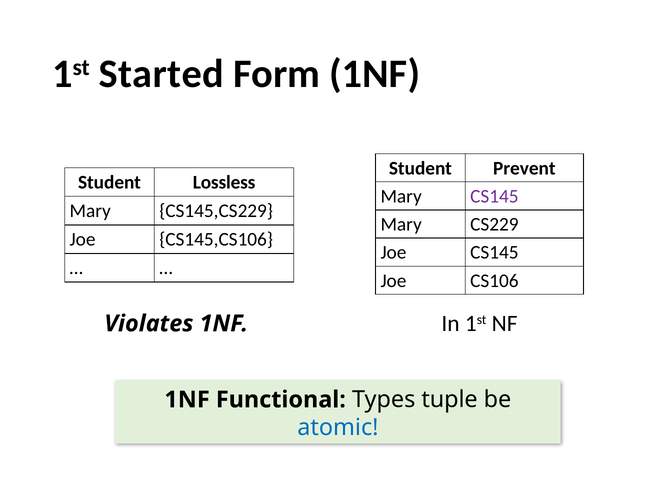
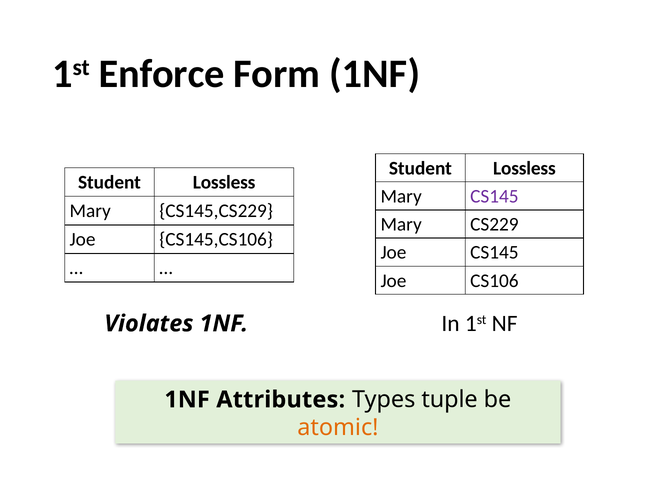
Started: Started -> Enforce
Prevent at (524, 168): Prevent -> Lossless
Functional: Functional -> Attributes
atomic colour: blue -> orange
